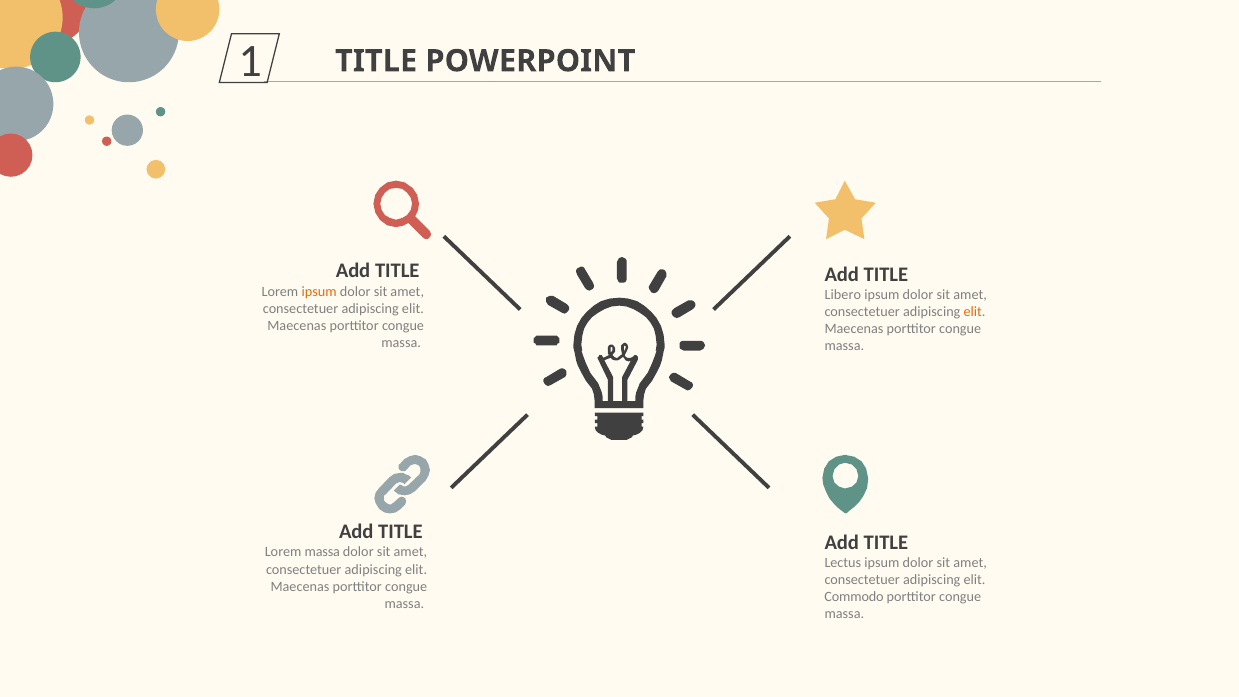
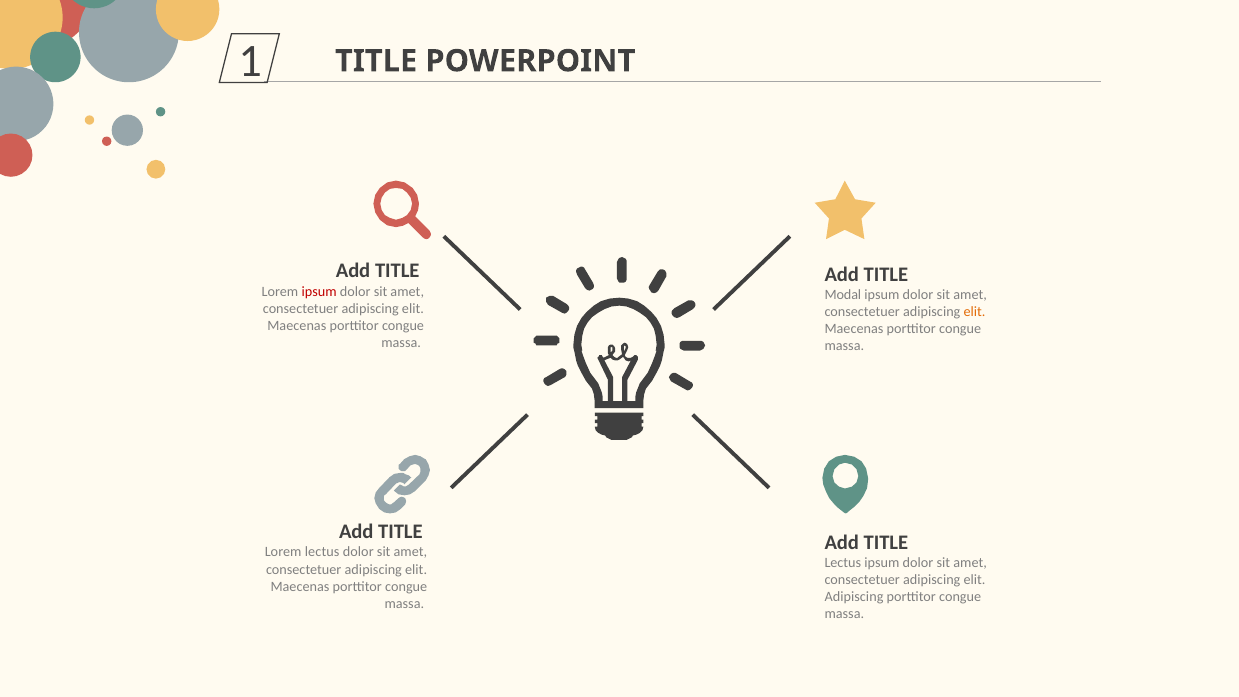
ipsum at (319, 291) colour: orange -> red
Libero: Libero -> Modal
Lorem massa: massa -> lectus
Commodo at (854, 597): Commodo -> Adipiscing
